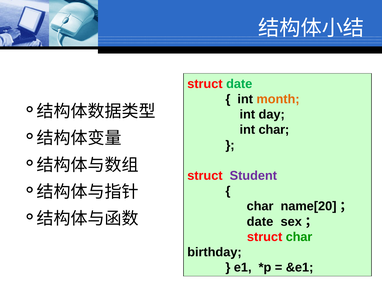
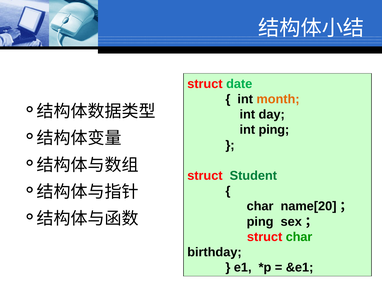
int char: char -> ping
Student colour: purple -> green
date at (260, 221): date -> ping
